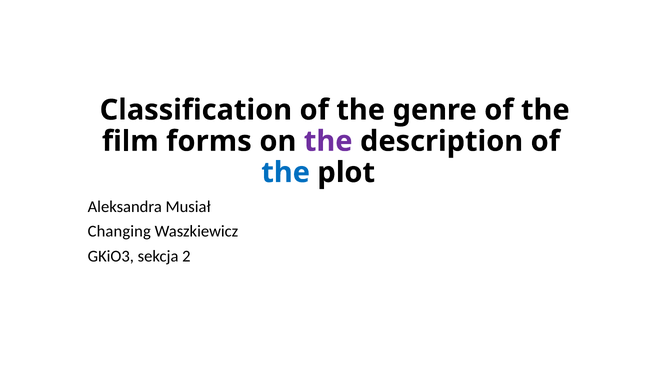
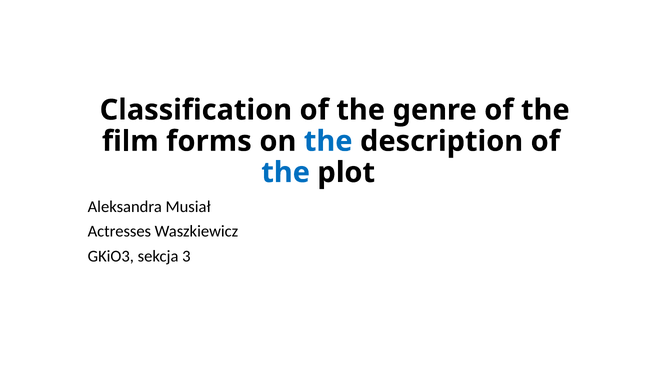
the at (328, 141) colour: purple -> blue
Changing: Changing -> Actresses
2: 2 -> 3
